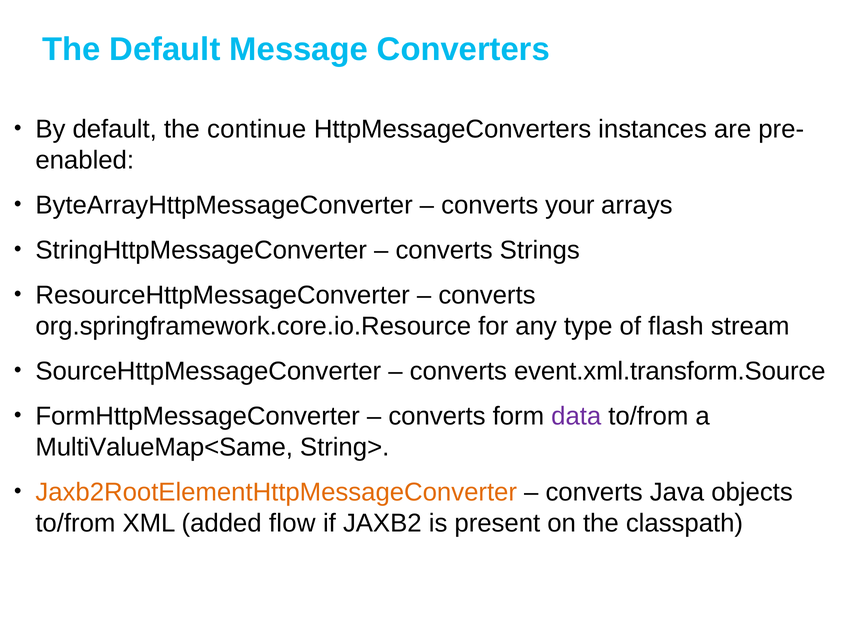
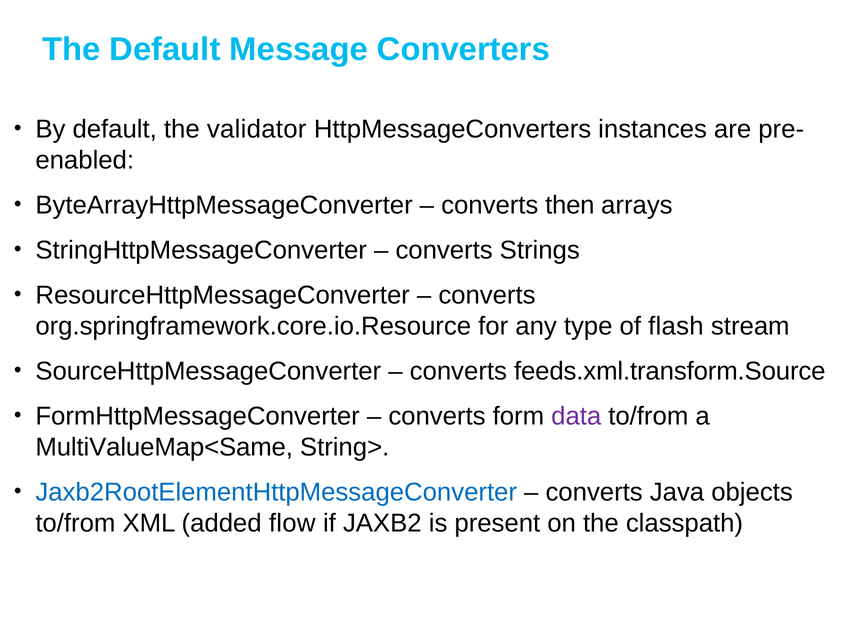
continue: continue -> validator
your: your -> then
event.xml.transform.Source: event.xml.transform.Source -> feeds.xml.transform.Source
Jaxb2RootElementHttpMessageConverter colour: orange -> blue
